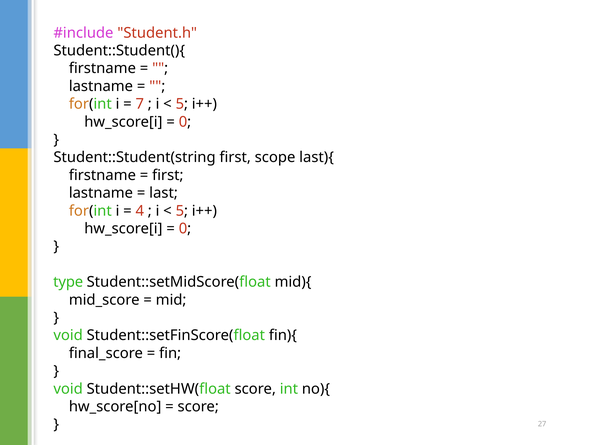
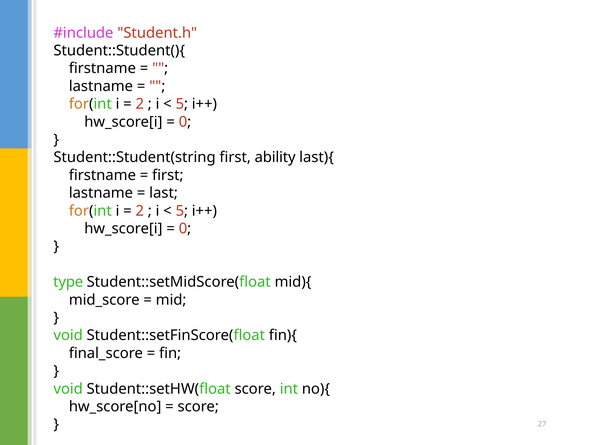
7 at (140, 104): 7 -> 2
scope: scope -> ability
4 at (140, 211): 4 -> 2
